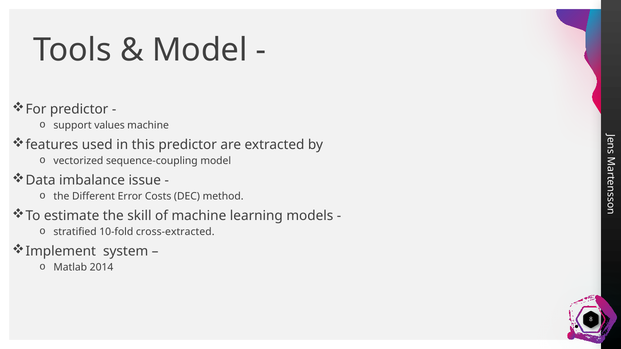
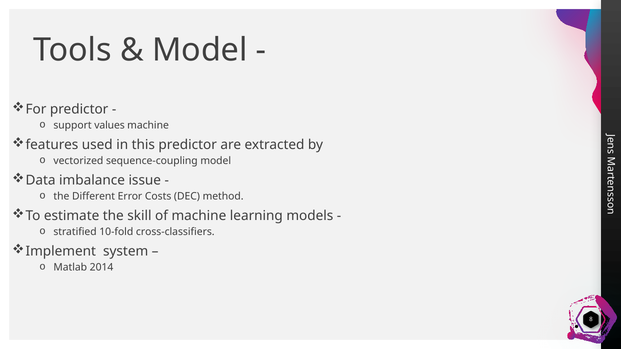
cross-extracted: cross-extracted -> cross-classiﬁers
